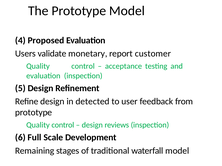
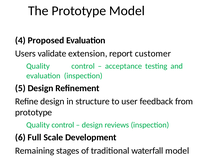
monetary: monetary -> extension
detected: detected -> structure
